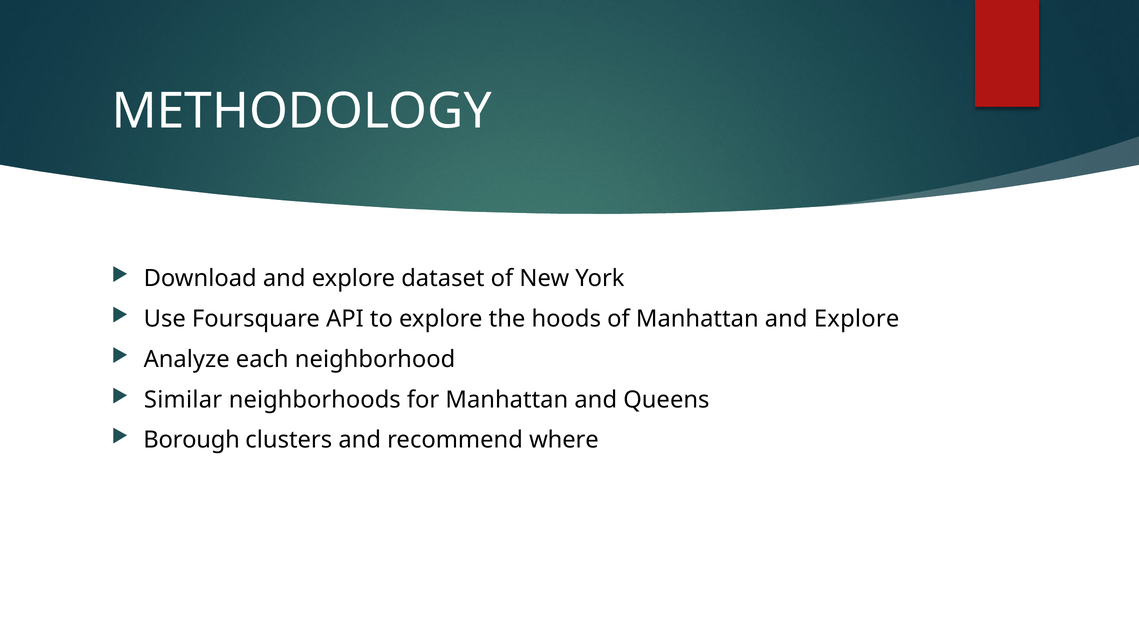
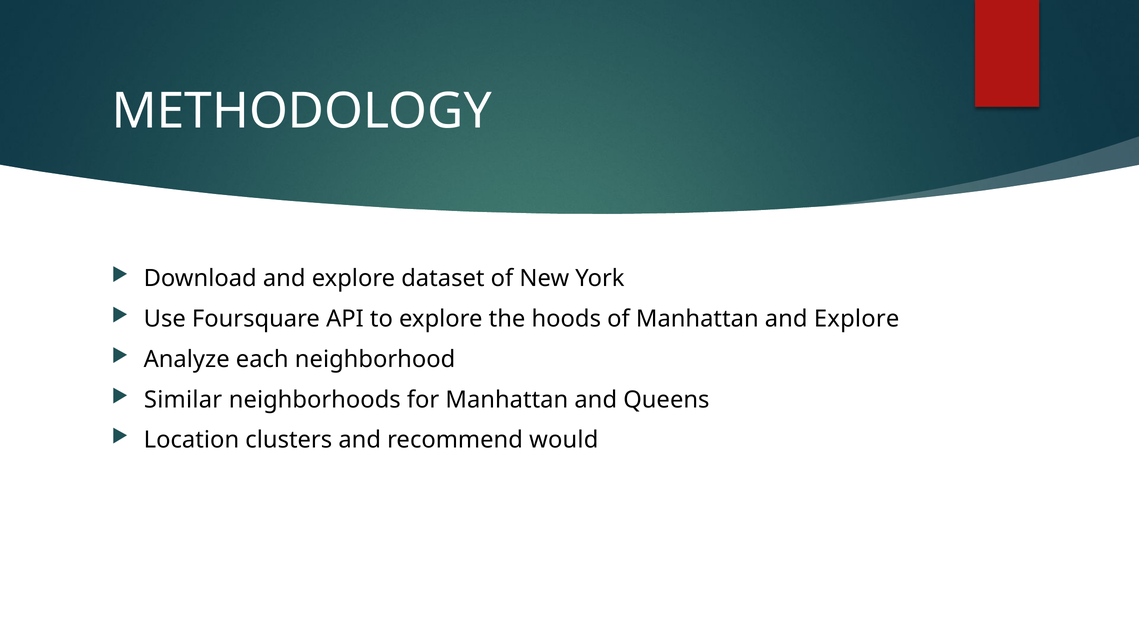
Borough: Borough -> Location
where: where -> would
